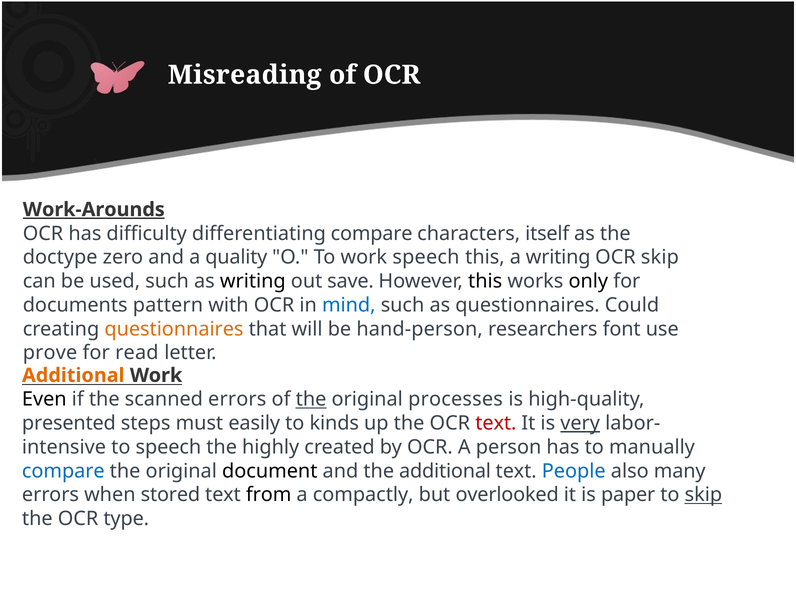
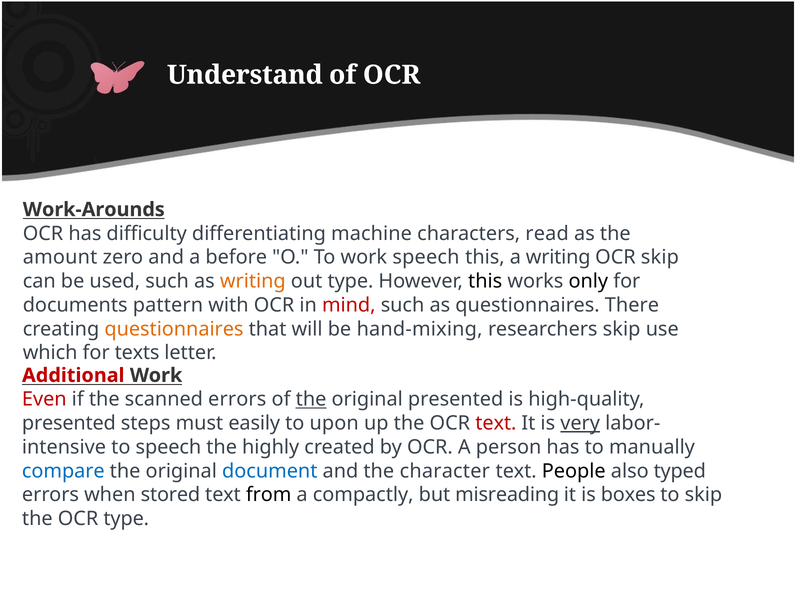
Misreading: Misreading -> Understand
Work-Arounds underline: present -> none
differentiating compare: compare -> machine
itself: itself -> read
doctype: doctype -> amount
quality: quality -> before
writing at (253, 281) colour: black -> orange
out save: save -> type
mind colour: blue -> red
Could: Could -> There
hand-person: hand-person -> hand-mixing
researchers font: font -> skip
prove: prove -> which
read: read -> texts
Additional at (73, 375) colour: orange -> red
Even colour: black -> red
original processes: processes -> presented
kinds: kinds -> upon
document colour: black -> blue
the additional: additional -> character
People colour: blue -> black
many: many -> typed
overlooked: overlooked -> misreading
paper: paper -> boxes
skip at (703, 495) underline: present -> none
